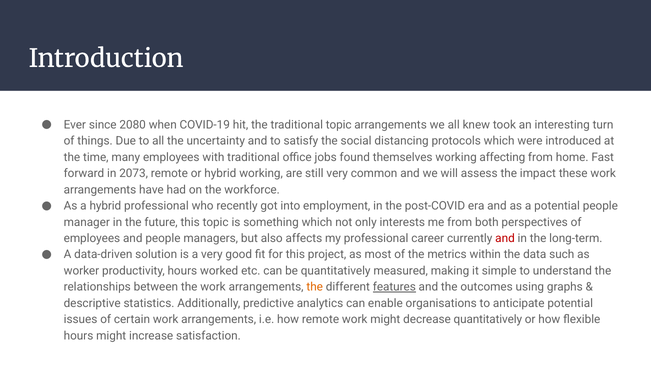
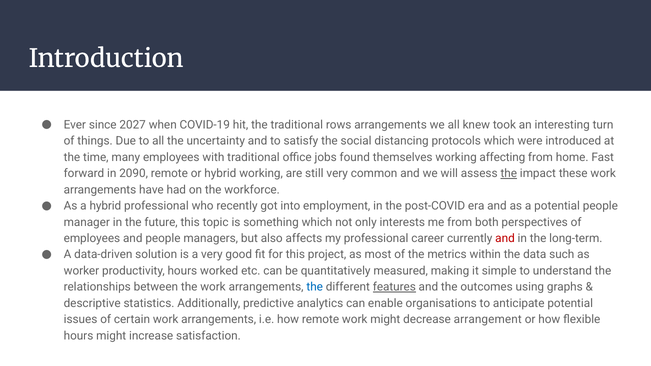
2080: 2080 -> 2027
traditional topic: topic -> rows
2073: 2073 -> 2090
the at (509, 174) underline: none -> present
the at (315, 287) colour: orange -> blue
decrease quantitatively: quantitatively -> arrangement
